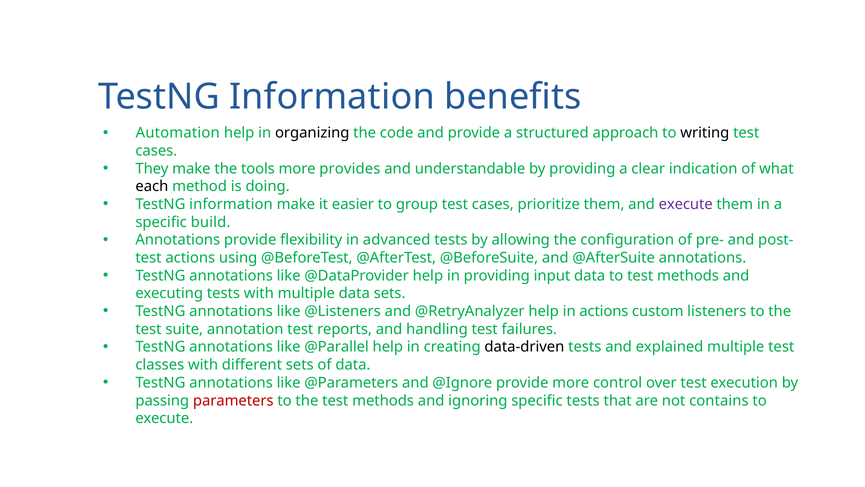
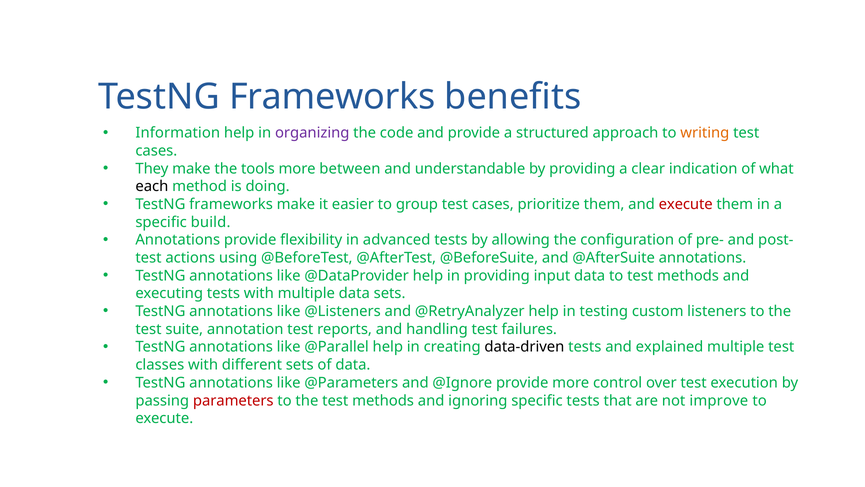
Information at (332, 97): Information -> Frameworks
Automation: Automation -> Information
organizing colour: black -> purple
writing colour: black -> orange
provides: provides -> between
information at (231, 204): information -> frameworks
execute at (686, 204) colour: purple -> red
in actions: actions -> testing
contains: contains -> improve
